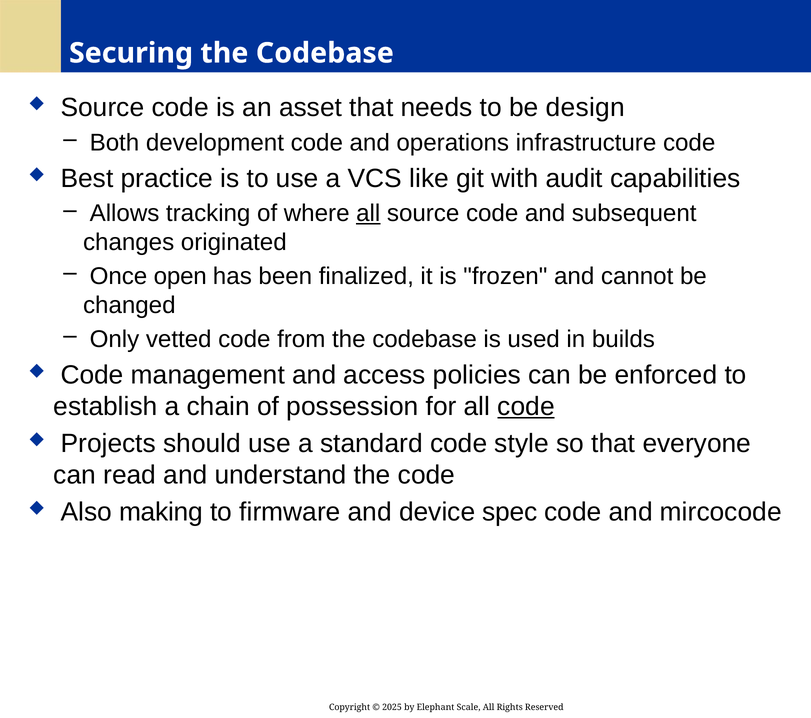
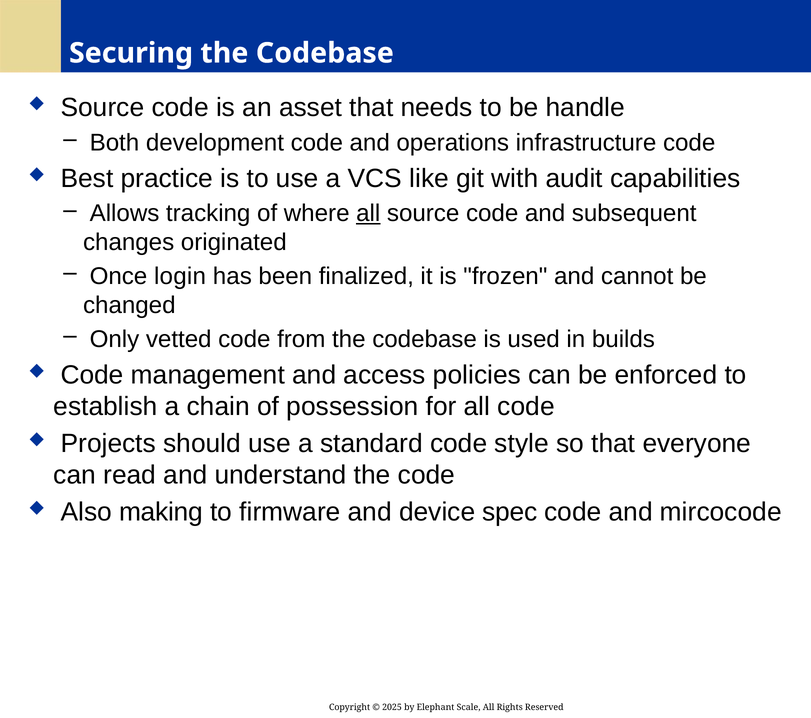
design: design -> handle
open: open -> login
code at (526, 407) underline: present -> none
